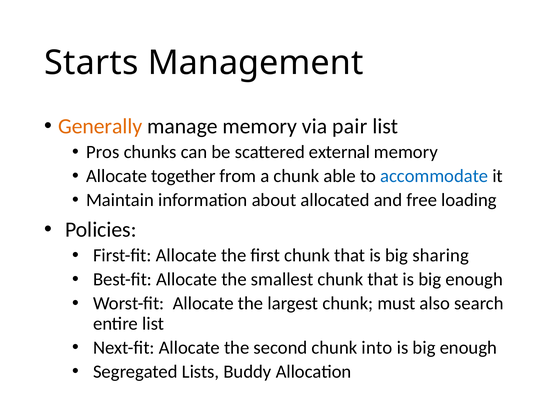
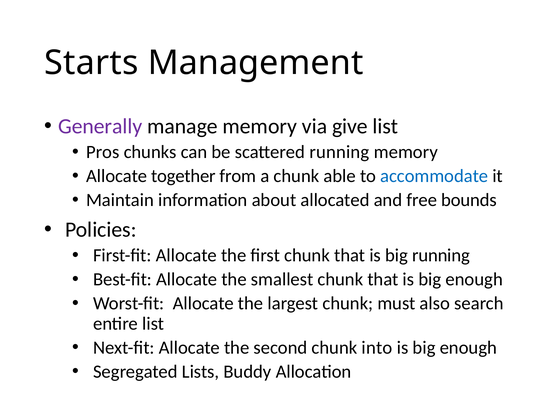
Generally colour: orange -> purple
pair: pair -> give
scattered external: external -> running
loading: loading -> bounds
big sharing: sharing -> running
